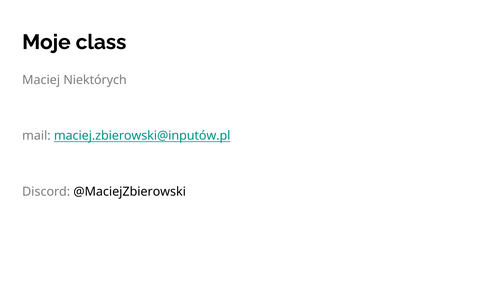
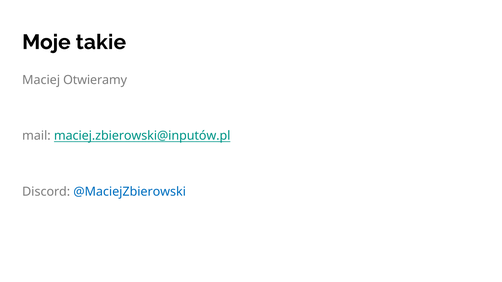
class: class -> takie
Niektórych: Niektórych -> Otwieramy
@MaciejZbierowski colour: black -> blue
